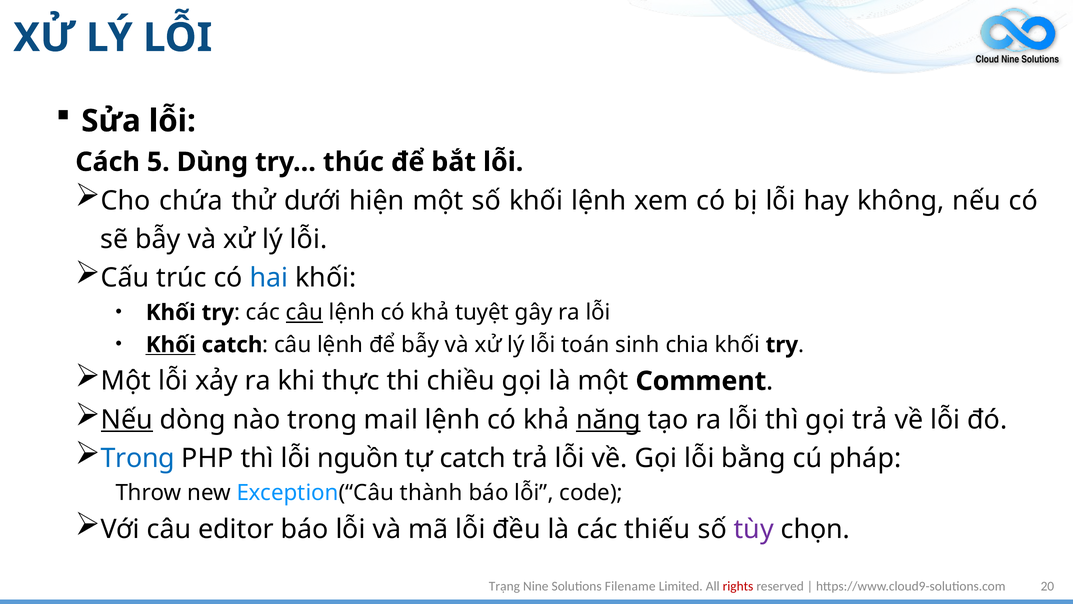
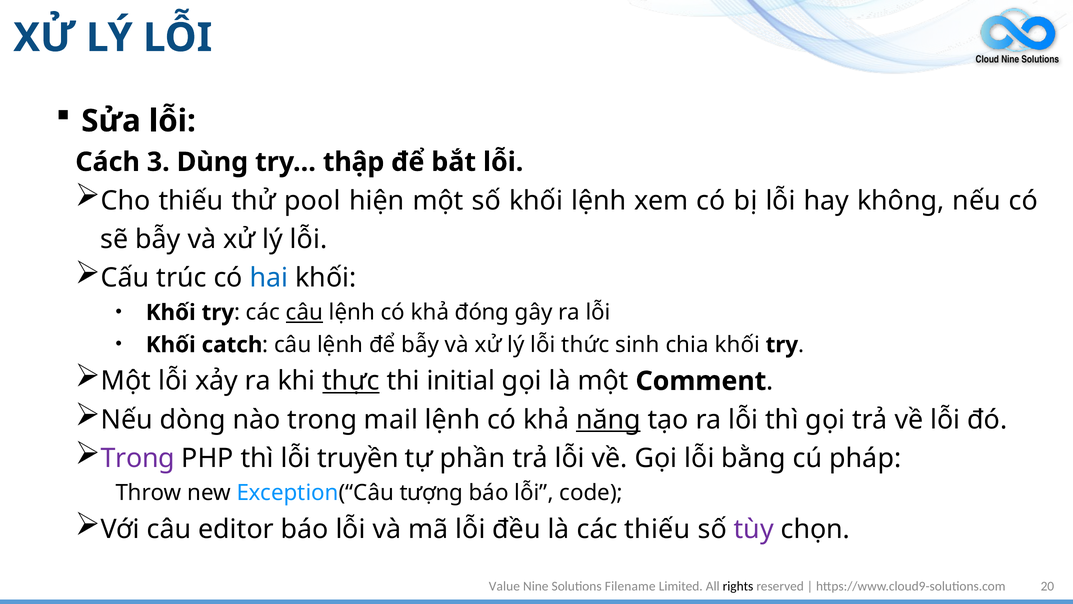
5: 5 -> 3
thúc: thúc -> thập
Cho chứa: chứa -> thiếu
dưới: dưới -> pool
tuyệt: tuyệt -> đóng
Khối at (171, 345) underline: present -> none
toán: toán -> thức
thực underline: none -> present
chiều: chiều -> initial
Nếu at (127, 419) underline: present -> none
Trong at (138, 458) colour: blue -> purple
nguồn: nguồn -> truyền
tự catch: catch -> phần
thành: thành -> tượng
Trạng: Trạng -> Value
rights colour: red -> black
